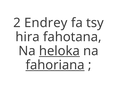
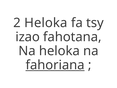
2 Endrey: Endrey -> Heloka
hira: hira -> izao
heloka at (59, 51) underline: present -> none
